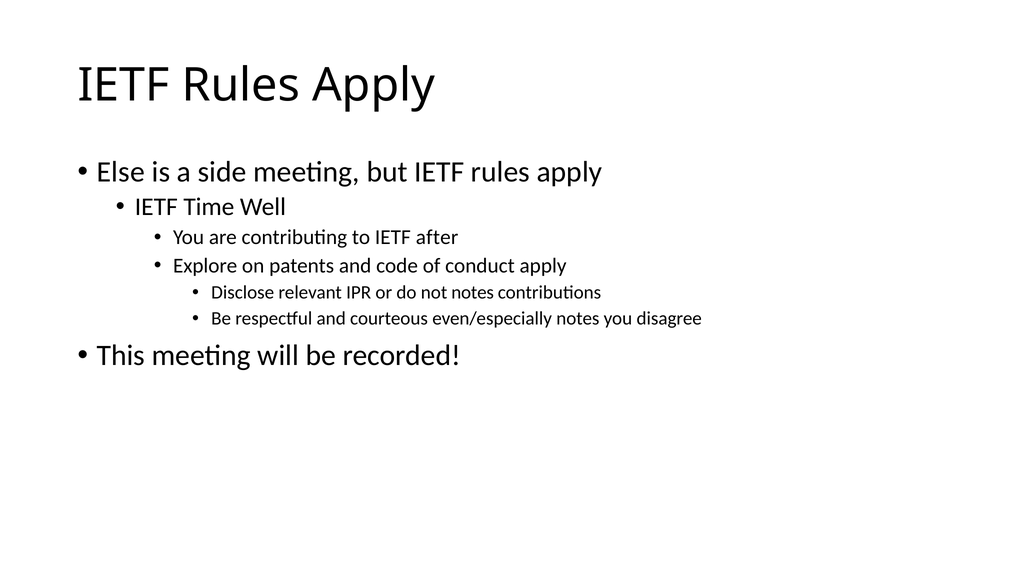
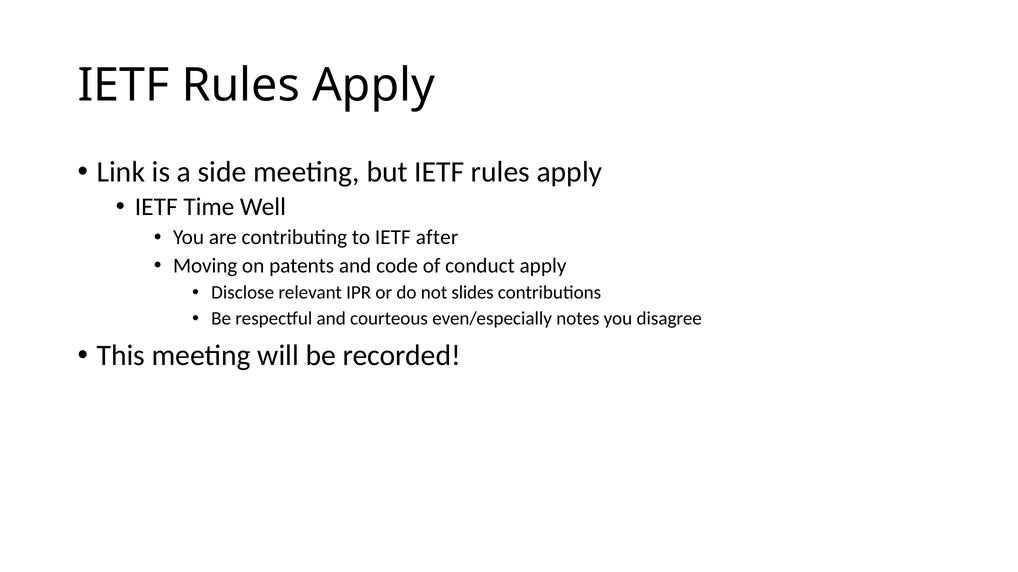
Else: Else -> Link
Explore: Explore -> Moving
not notes: notes -> slides
